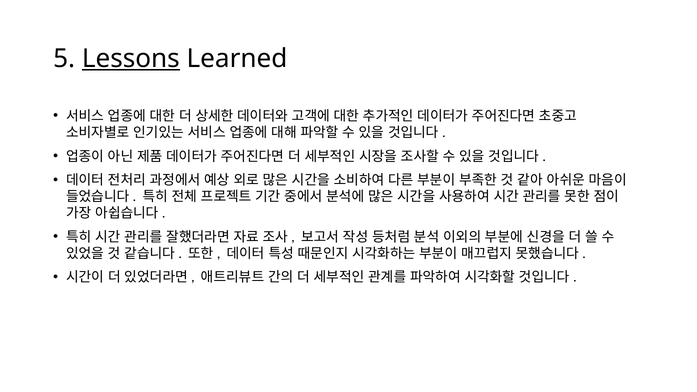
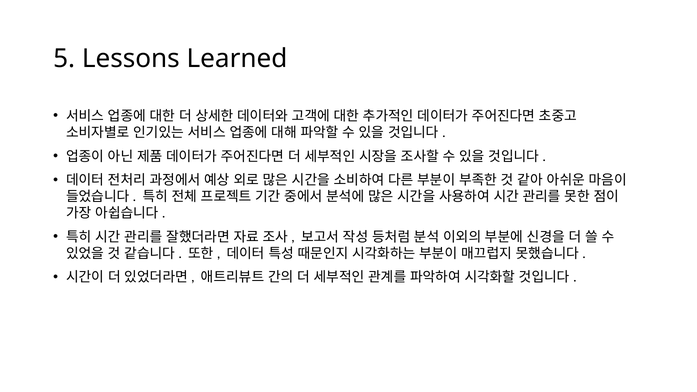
Lessons underline: present -> none
